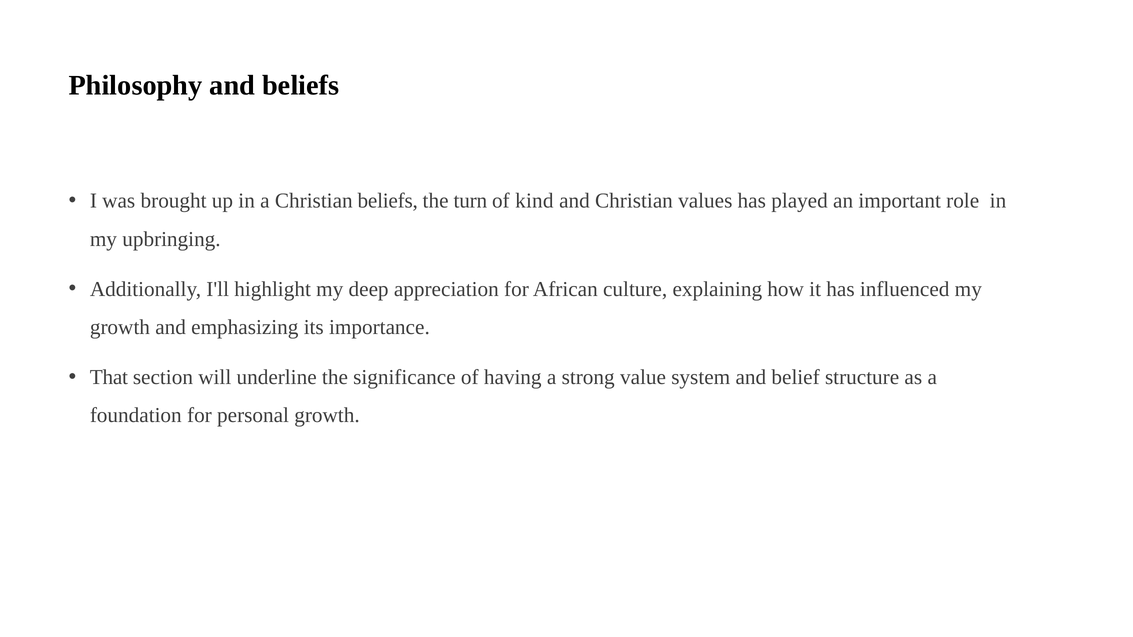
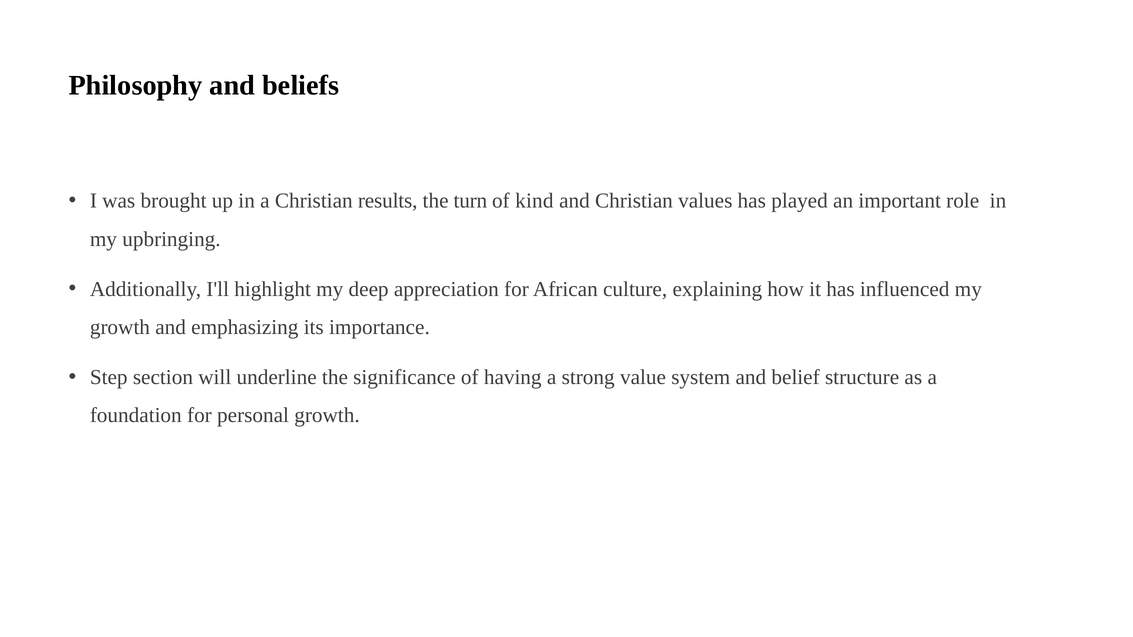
Christian beliefs: beliefs -> results
That: That -> Step
